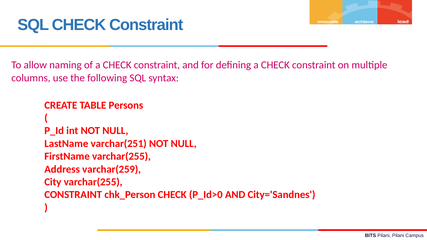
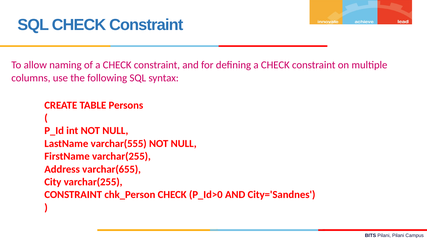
varchar(251: varchar(251 -> varchar(555
varchar(259: varchar(259 -> varchar(655
